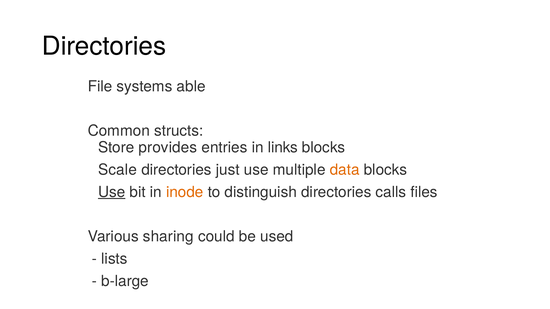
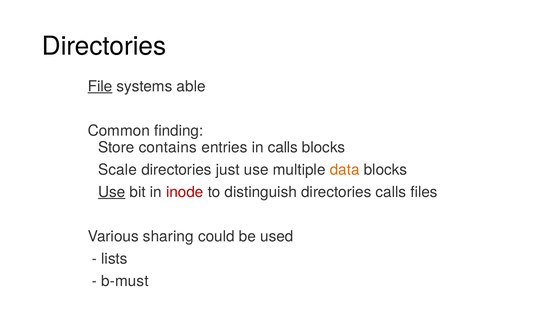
File underline: none -> present
structs: structs -> finding
provides: provides -> contains
in links: links -> calls
inode colour: orange -> red
b-large: b-large -> b-must
